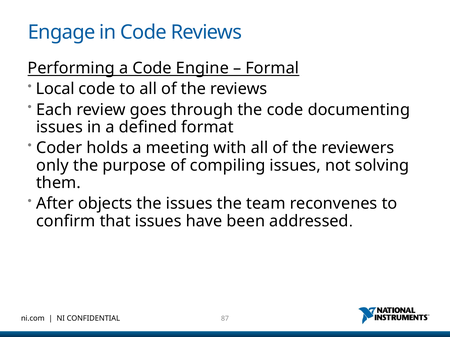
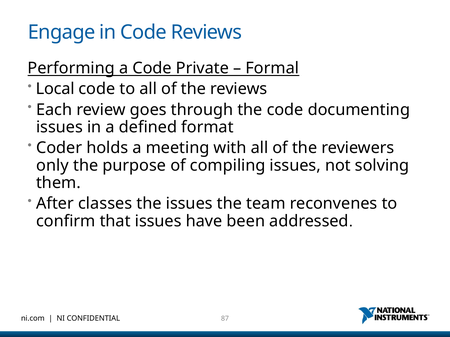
Engine: Engine -> Private
objects: objects -> classes
